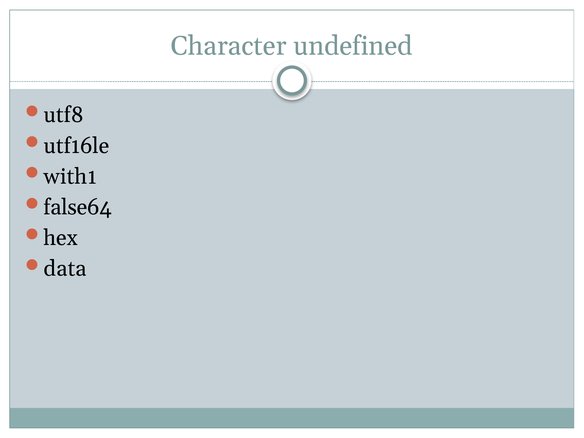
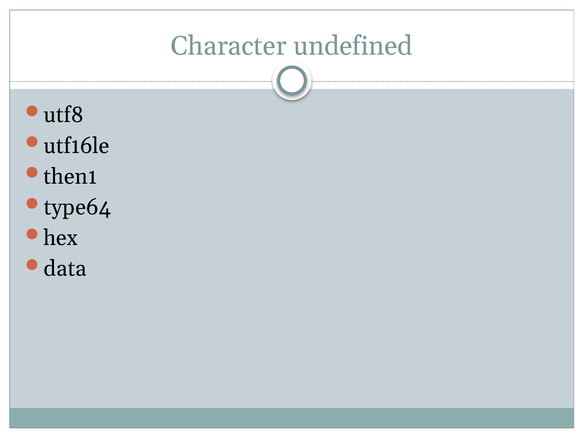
with1: with1 -> then1
false64: false64 -> type64
